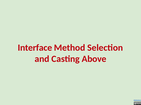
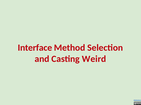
Above: Above -> Weird
